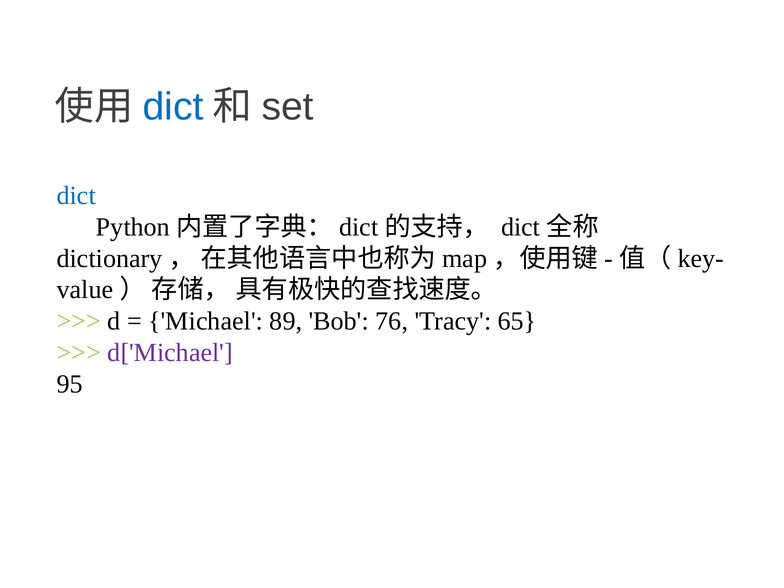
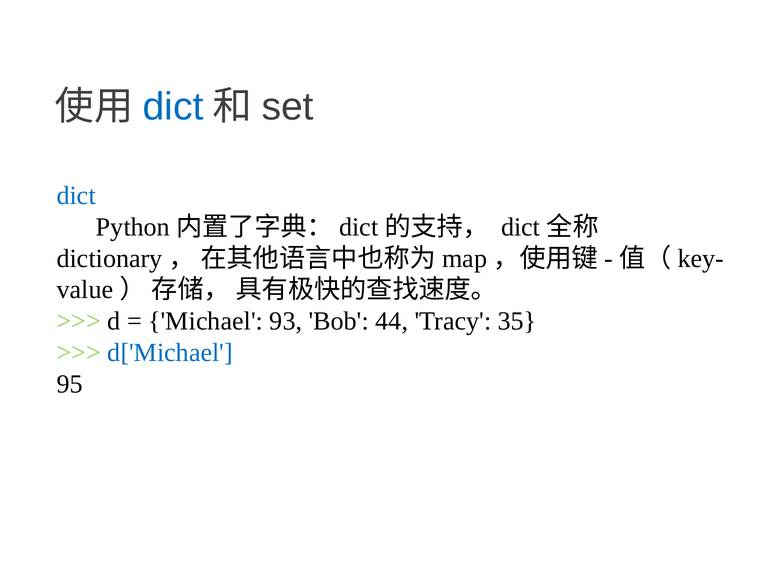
89: 89 -> 93
76: 76 -> 44
65: 65 -> 35
d['Michael colour: purple -> blue
